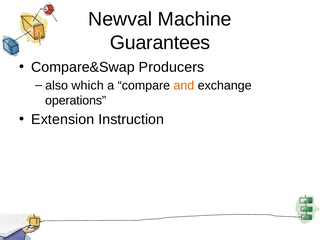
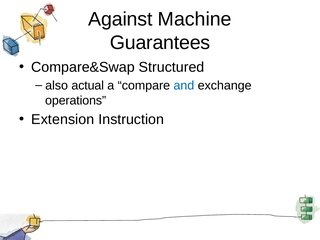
Newval: Newval -> Against
Producers: Producers -> Structured
which: which -> actual
and colour: orange -> blue
